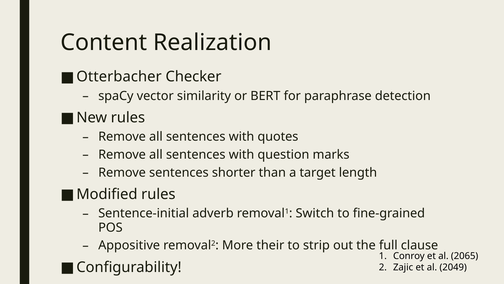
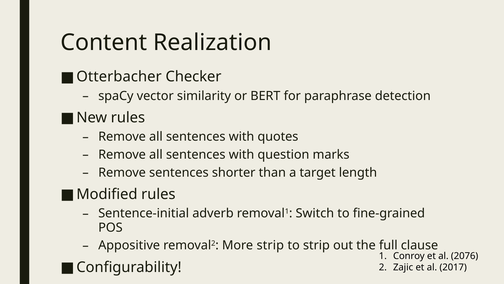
More their: their -> strip
2065: 2065 -> 2076
2049: 2049 -> 2017
